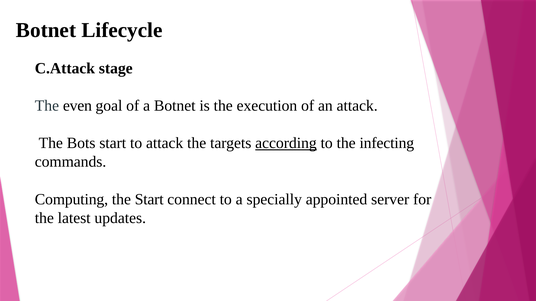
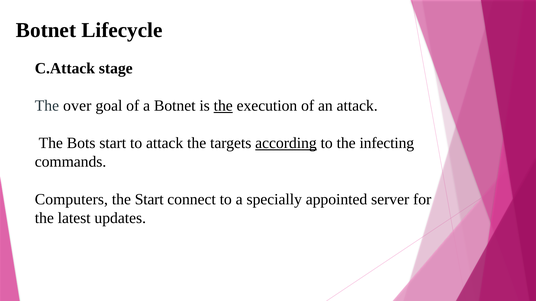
even: even -> over
the at (223, 106) underline: none -> present
Computing: Computing -> Computers
